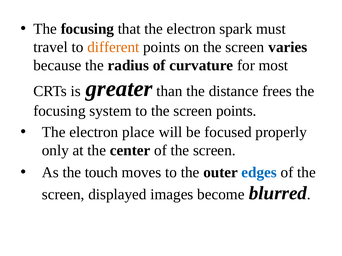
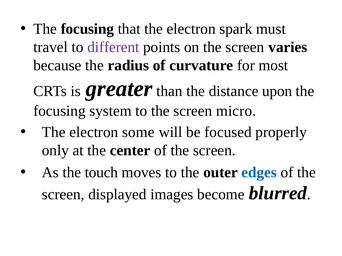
different colour: orange -> purple
frees: frees -> upon
screen points: points -> micro
place: place -> some
